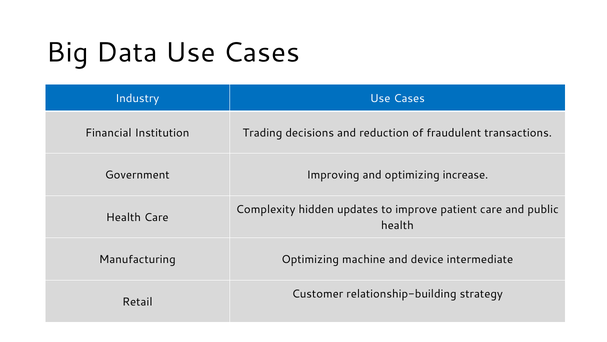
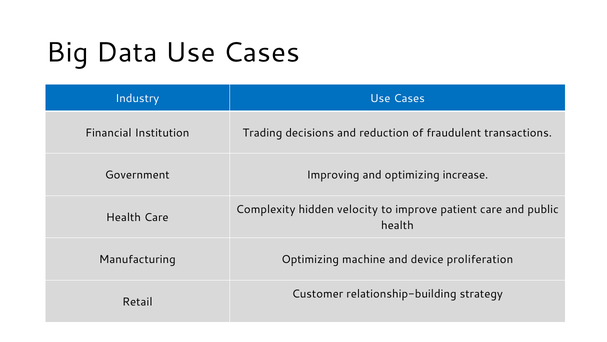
updates: updates -> velocity
intermediate: intermediate -> proliferation
